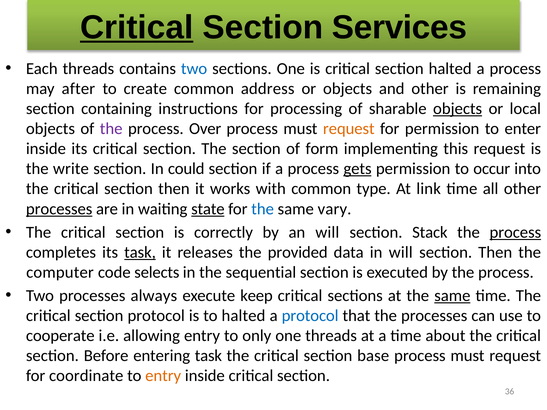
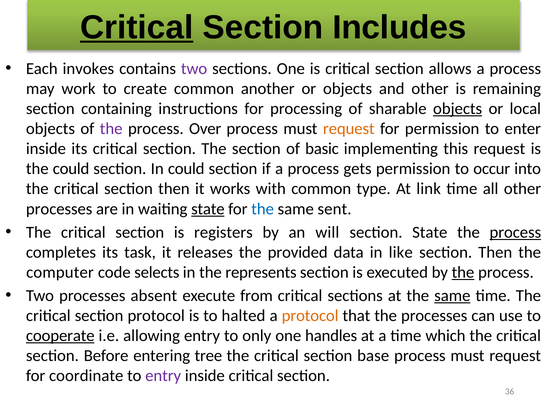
Services: Services -> Includes
Each threads: threads -> invokes
two at (194, 69) colour: blue -> purple
section halted: halted -> allows
after: after -> work
address: address -> another
form: form -> basic
the write: write -> could
gets underline: present -> none
processes at (59, 209) underline: present -> none
vary: vary -> sent
correctly: correctly -> registers
section Stack: Stack -> State
task at (140, 252) underline: present -> none
in will: will -> like
sequential: sequential -> represents
the at (463, 272) underline: none -> present
always: always -> absent
keep: keep -> from
protocol at (310, 316) colour: blue -> orange
cooperate underline: none -> present
one threads: threads -> handles
about: about -> which
entering task: task -> tree
entry at (163, 376) colour: orange -> purple
